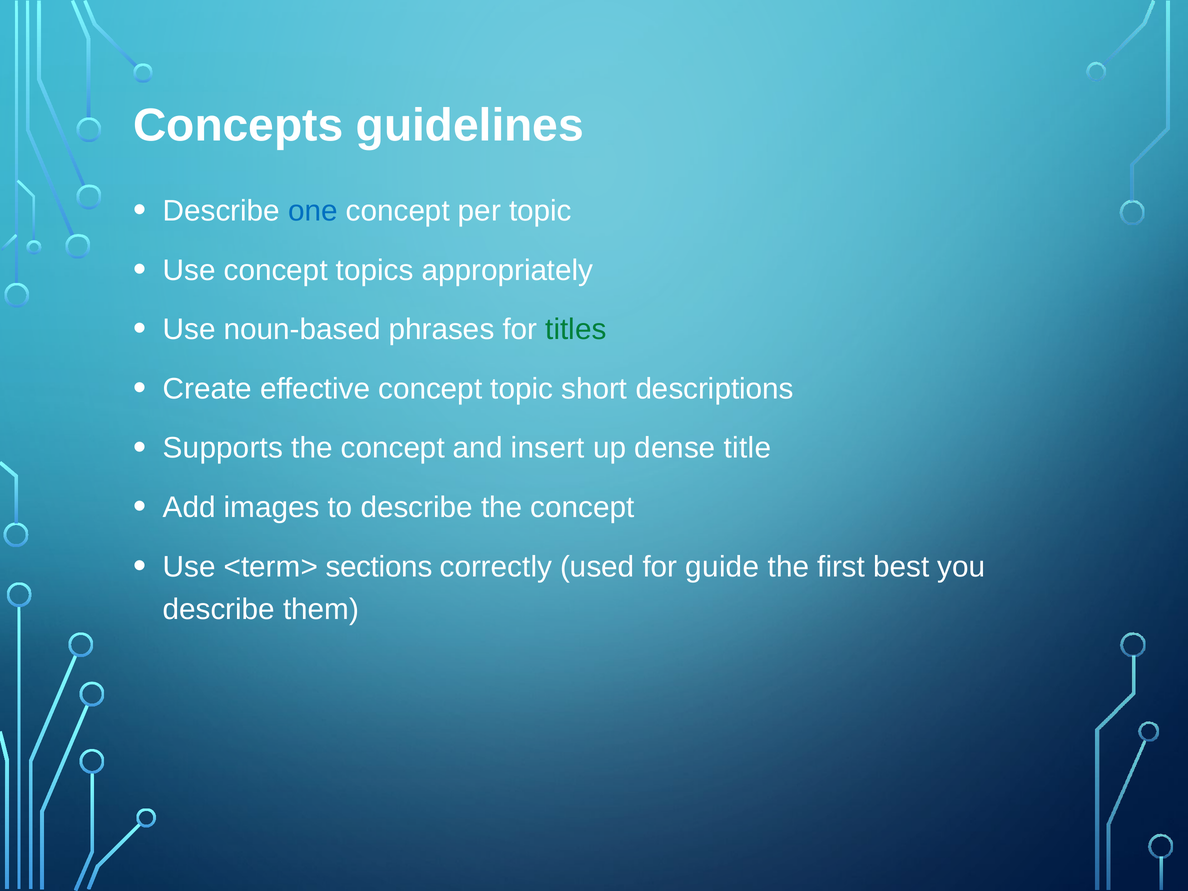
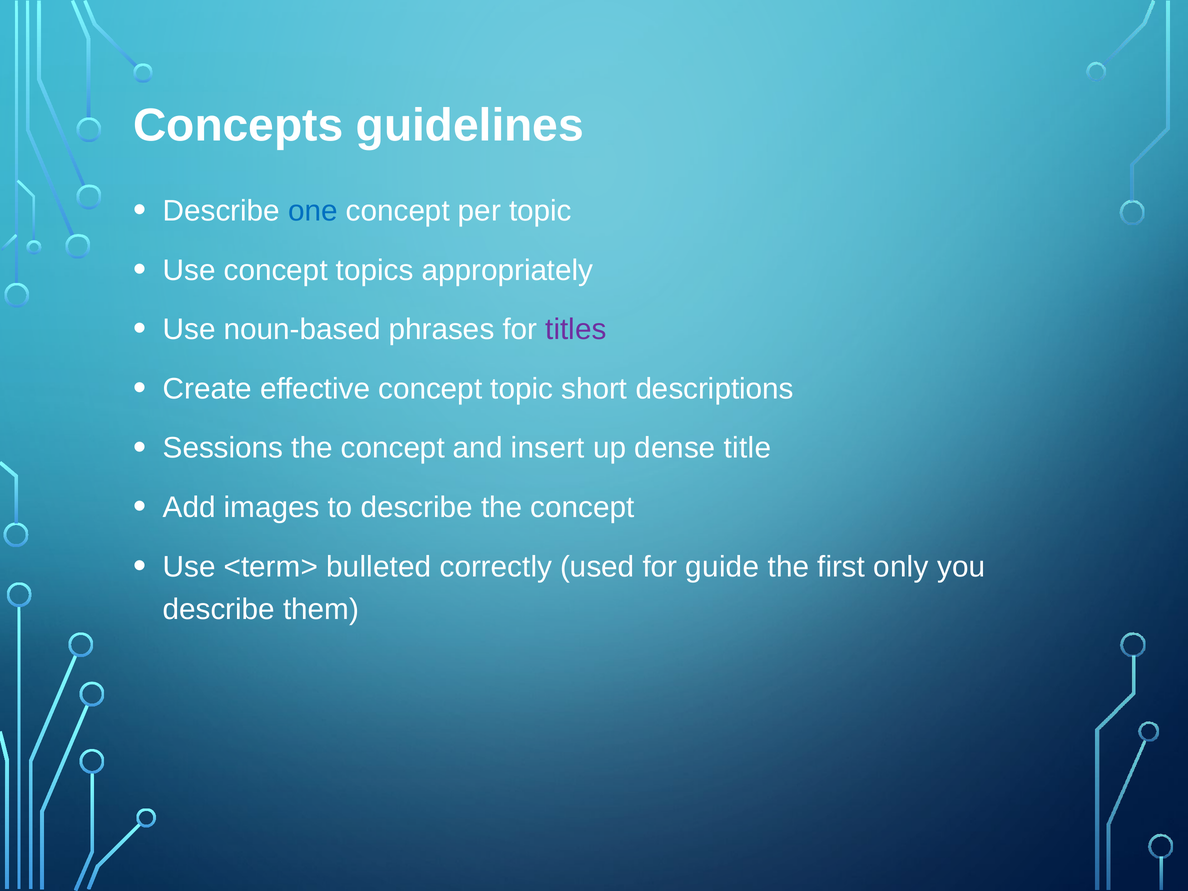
titles colour: green -> purple
Supports: Supports -> Sessions
sections: sections -> bulleted
best: best -> only
